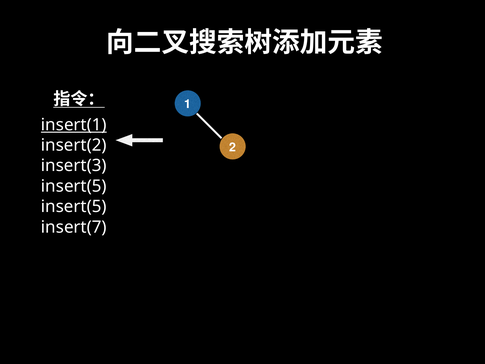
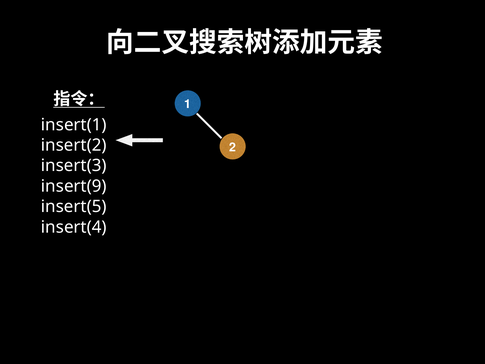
insert(1 underline: present -> none
insert(5 at (74, 186): insert(5 -> insert(9
insert(7: insert(7 -> insert(4
